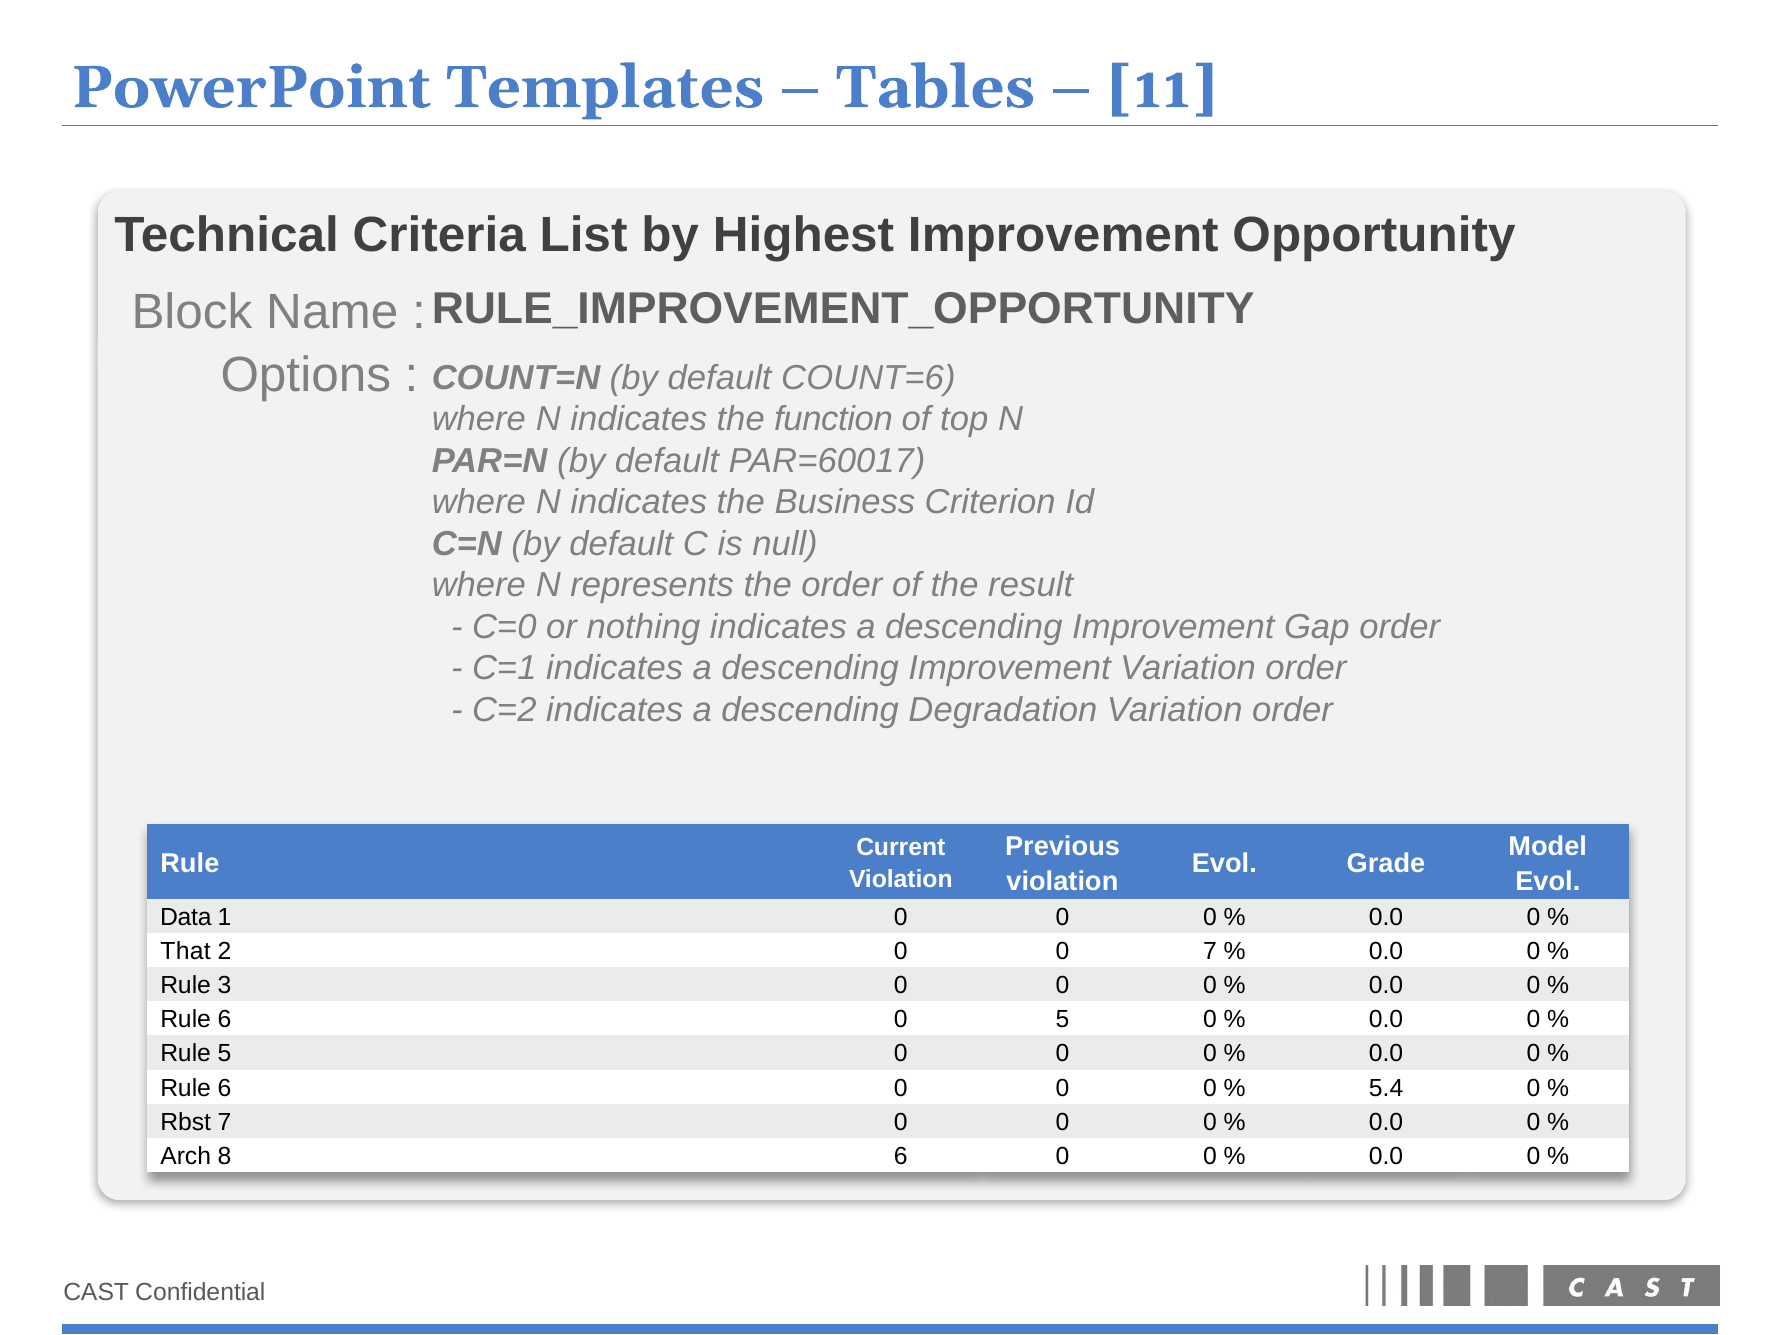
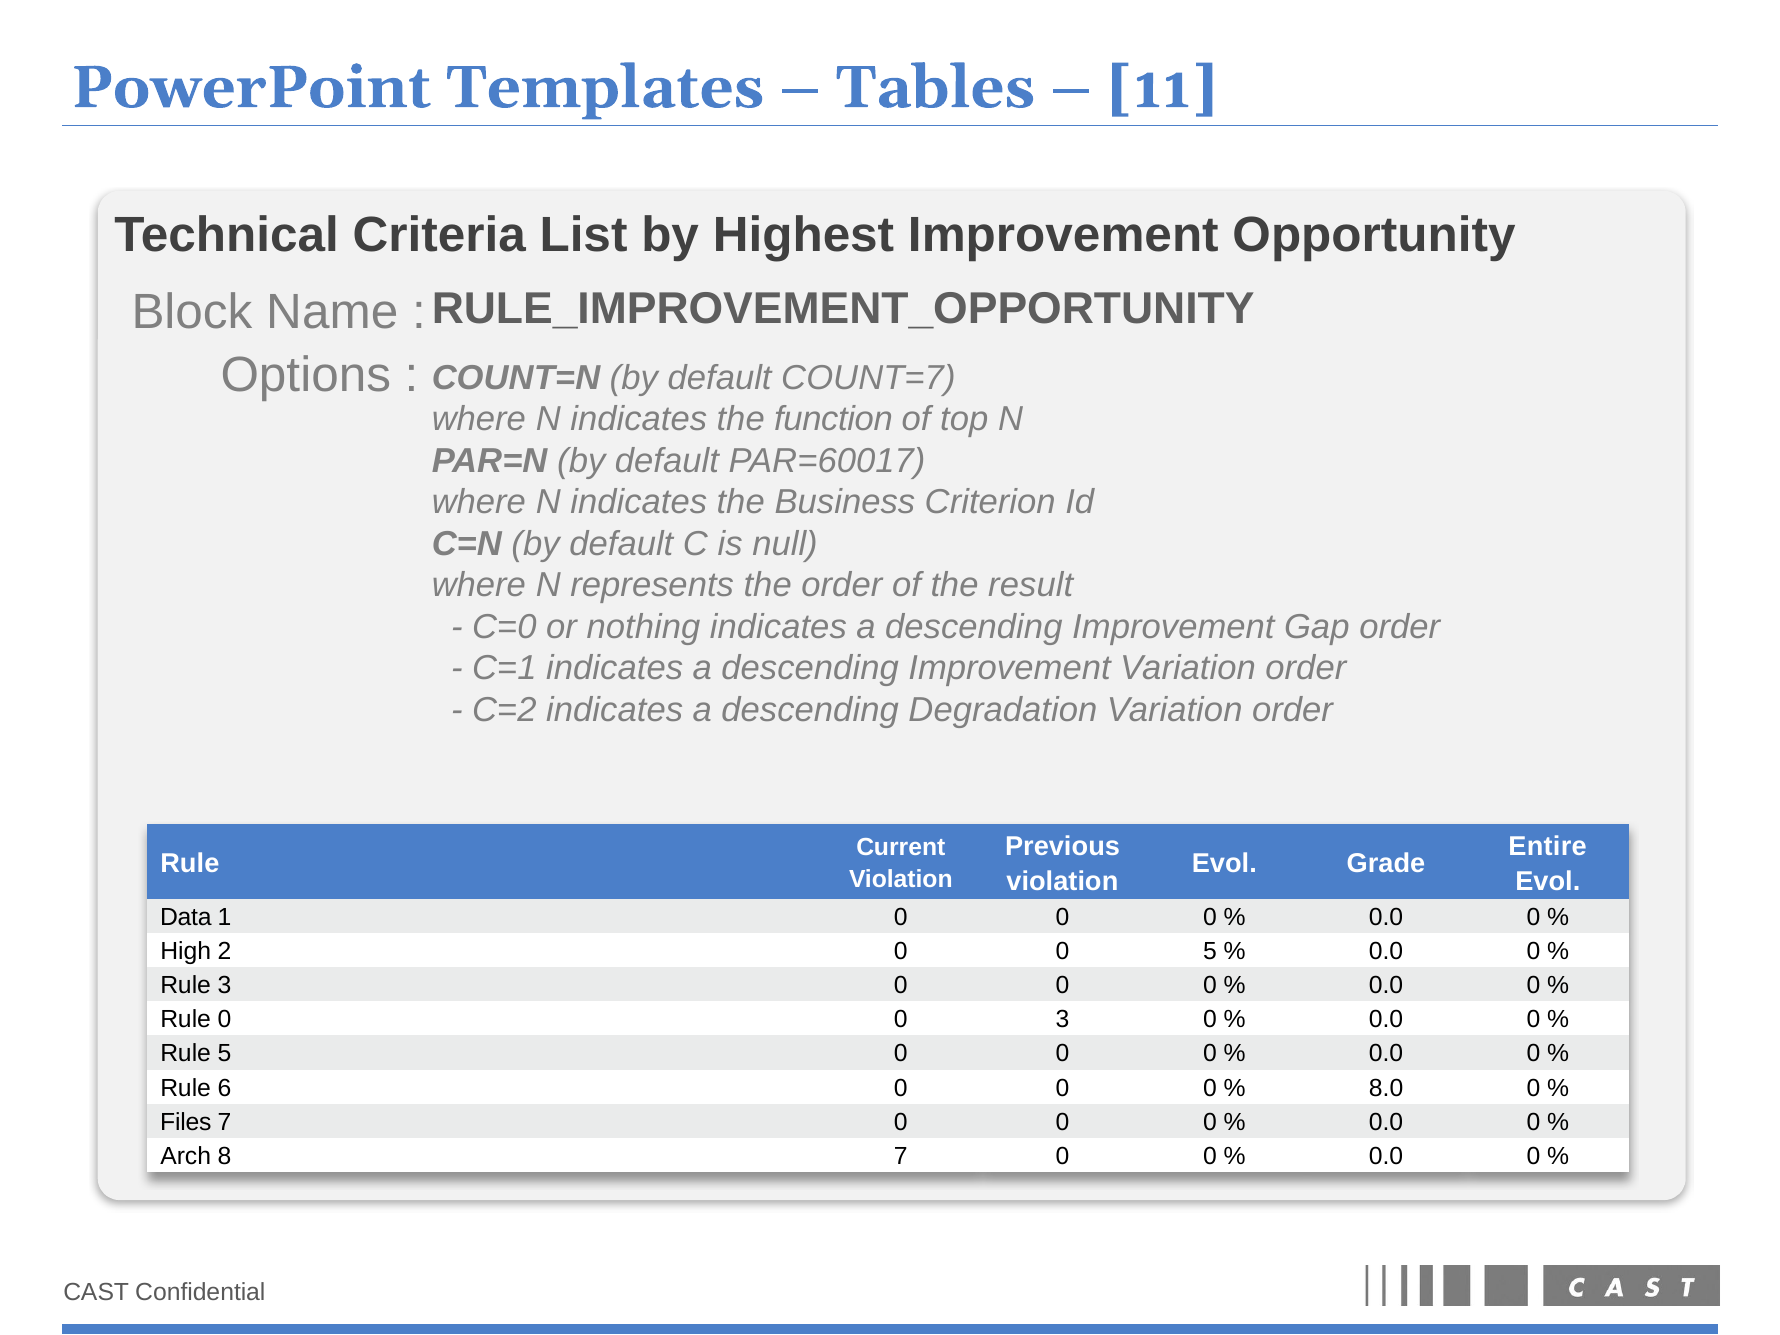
COUNT=6: COUNT=6 -> COUNT=7
Model: Model -> Entire
That: That -> High
0 7: 7 -> 5
6 at (225, 1019): 6 -> 0
0 5: 5 -> 3
5.4: 5.4 -> 8.0
Rbst: Rbst -> Files
8 6: 6 -> 7
